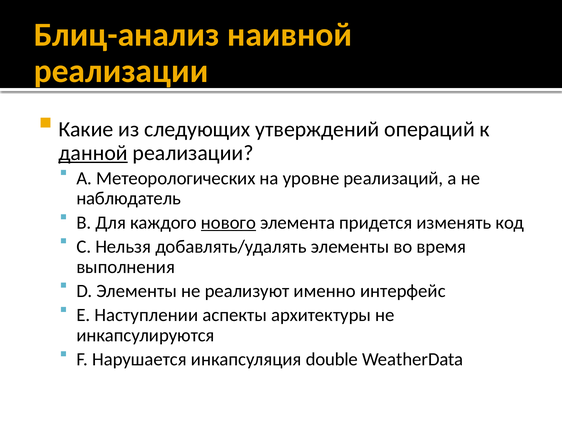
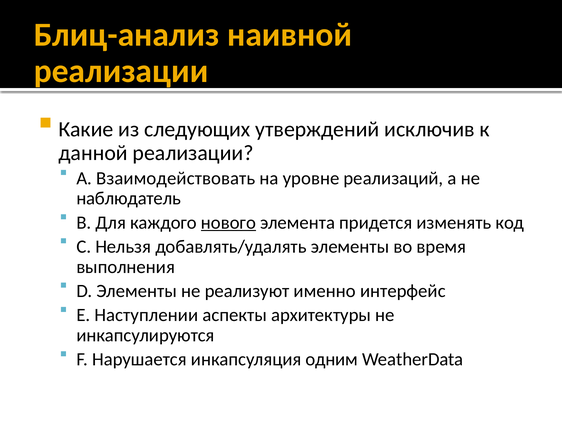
операций: операций -> исключив
данной underline: present -> none
Метеорологических: Метеорологических -> Взаимодействовать
double: double -> одним
